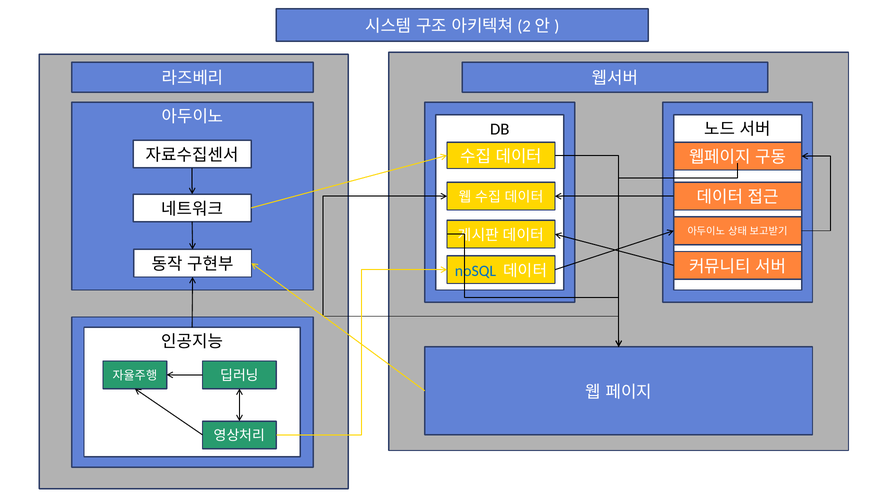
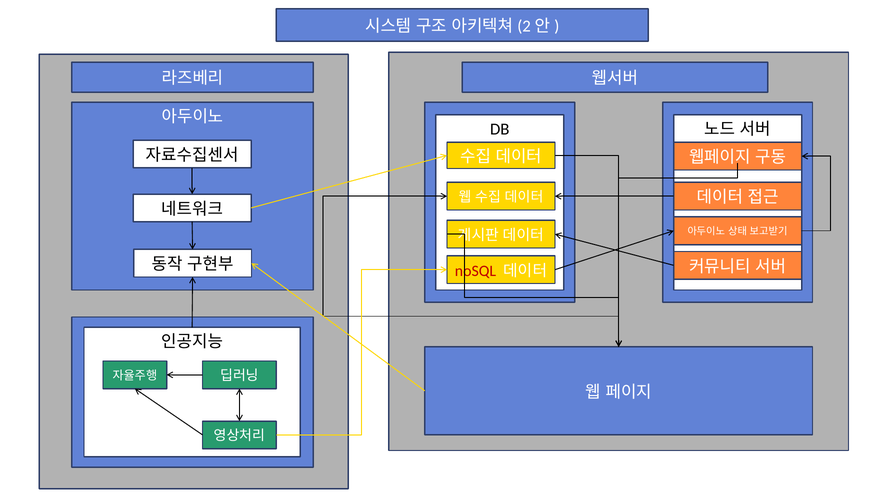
noSQL colour: blue -> red
